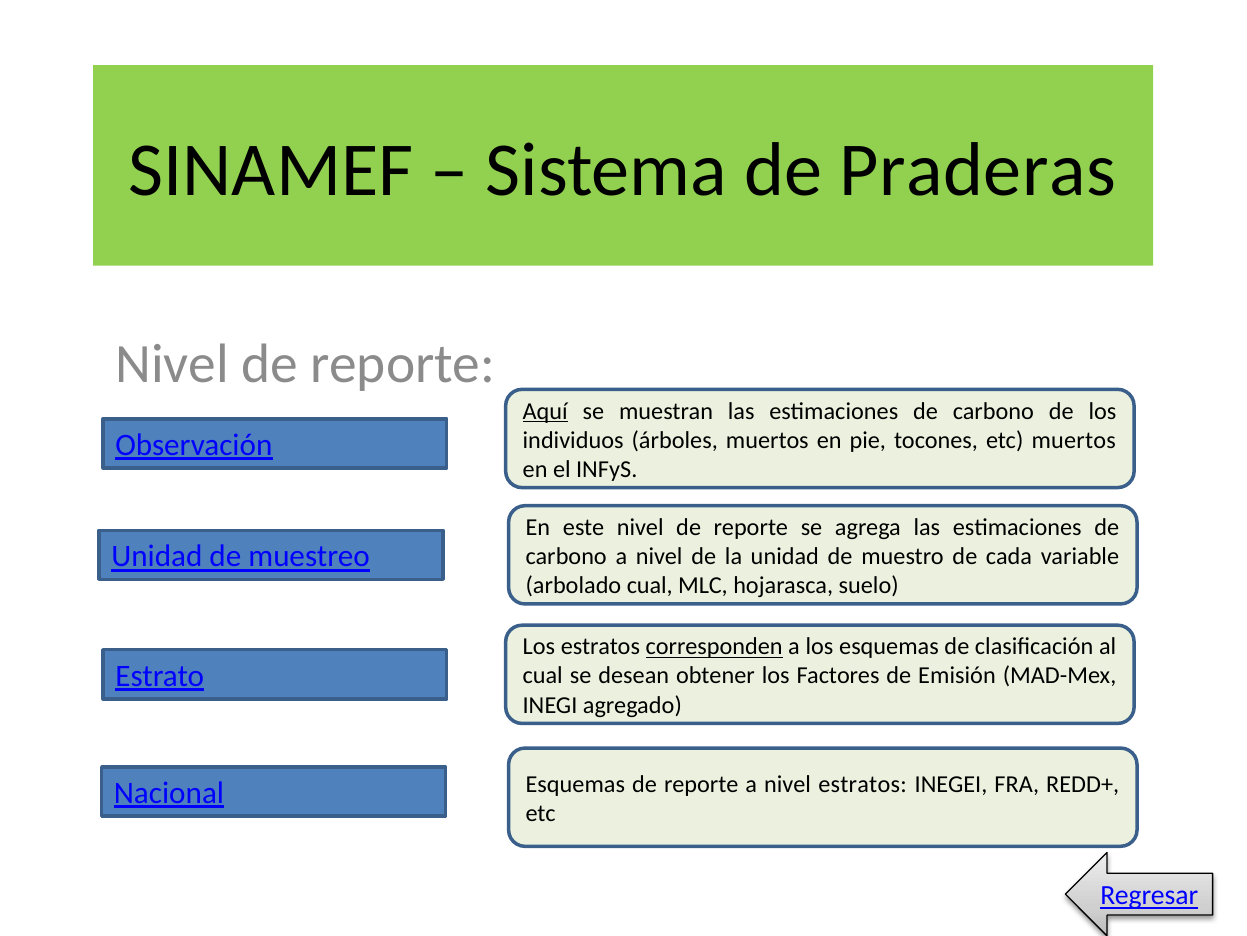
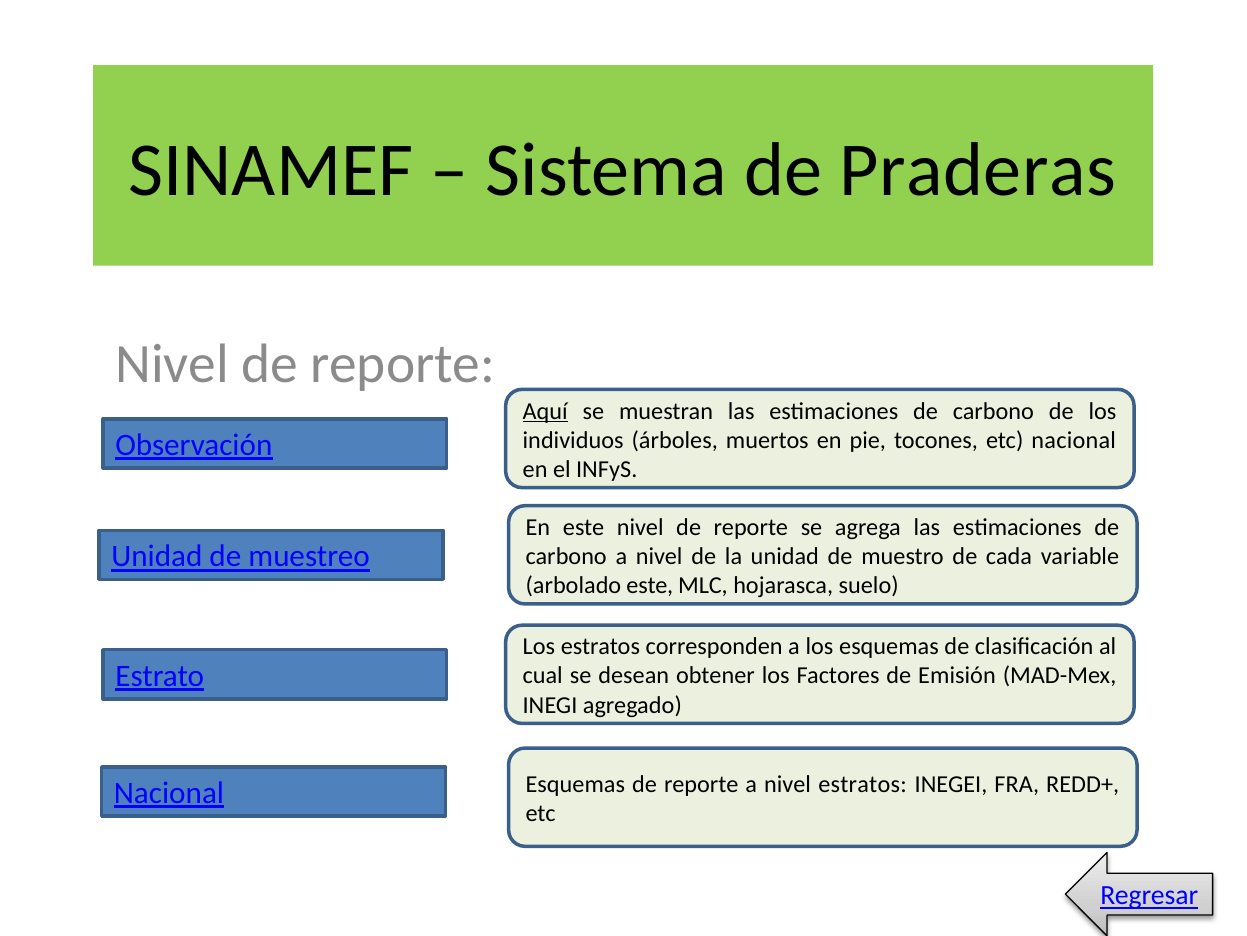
etc muertos: muertos -> nacional
arbolado cual: cual -> este
corresponden underline: present -> none
